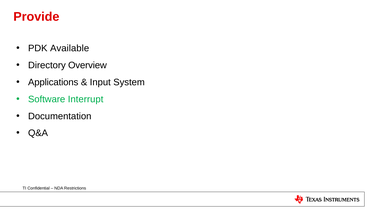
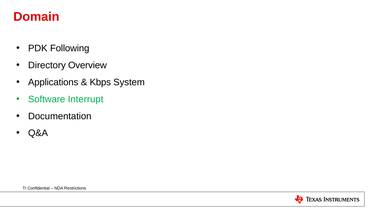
Provide: Provide -> Domain
Available: Available -> Following
Input: Input -> Kbps
